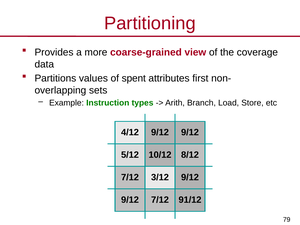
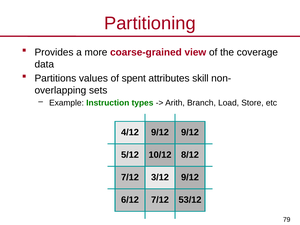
first: first -> skill
9/12 at (130, 200): 9/12 -> 6/12
91/12: 91/12 -> 53/12
